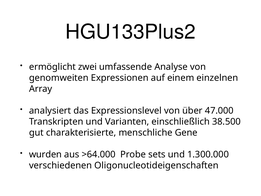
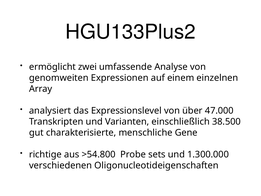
wurden: wurden -> richtige
>64.000: >64.000 -> >54.800
